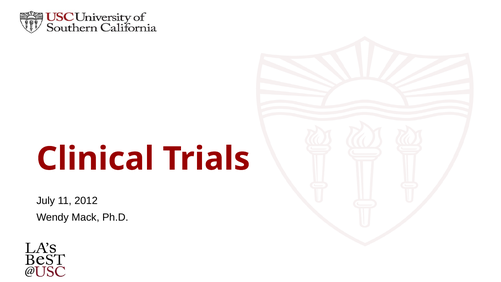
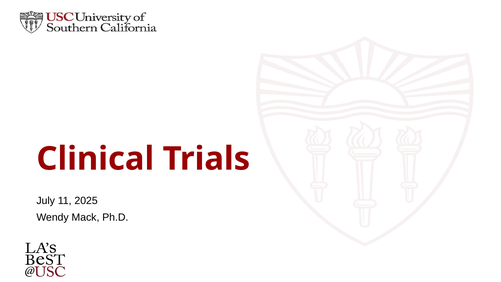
2012: 2012 -> 2025
